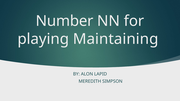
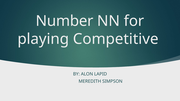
Maintaining: Maintaining -> Competitive
